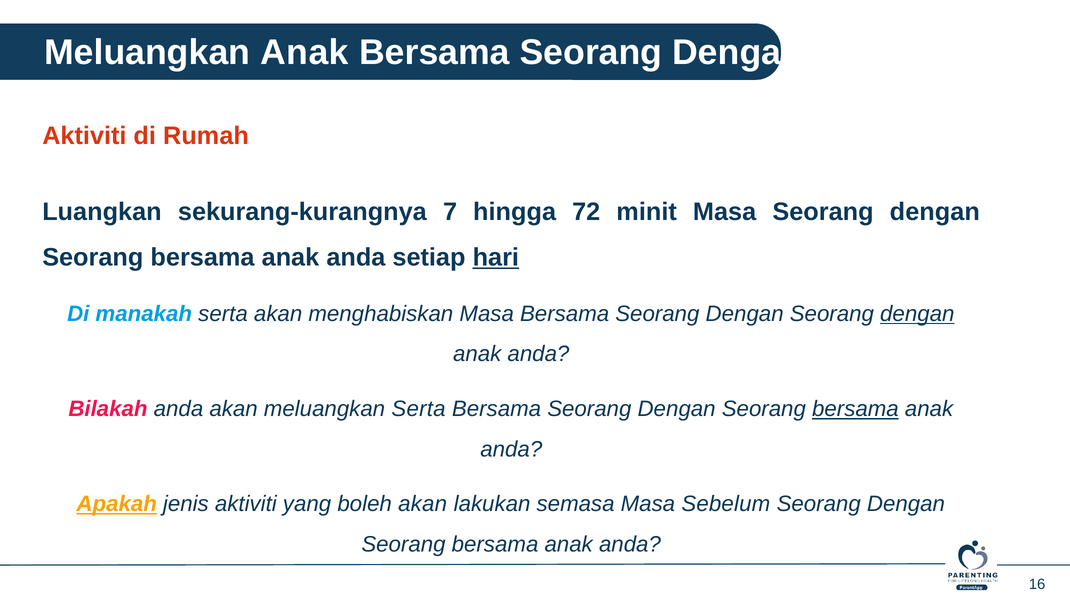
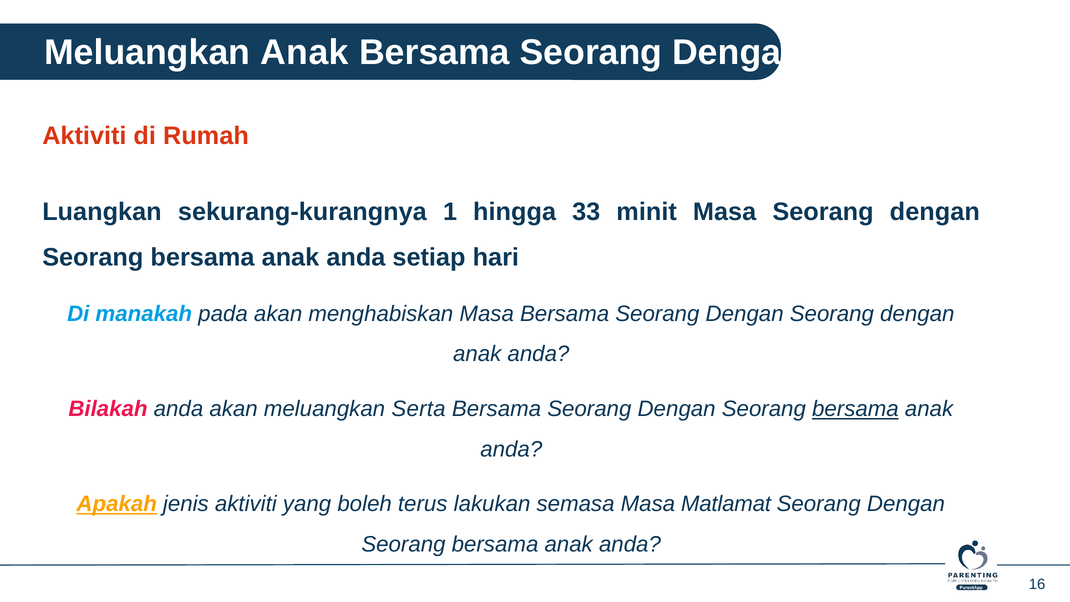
7: 7 -> 1
72: 72 -> 33
hari underline: present -> none
manakah serta: serta -> pada
dengan at (917, 314) underline: present -> none
boleh akan: akan -> terus
Masa Sebelum: Sebelum -> Matlamat
